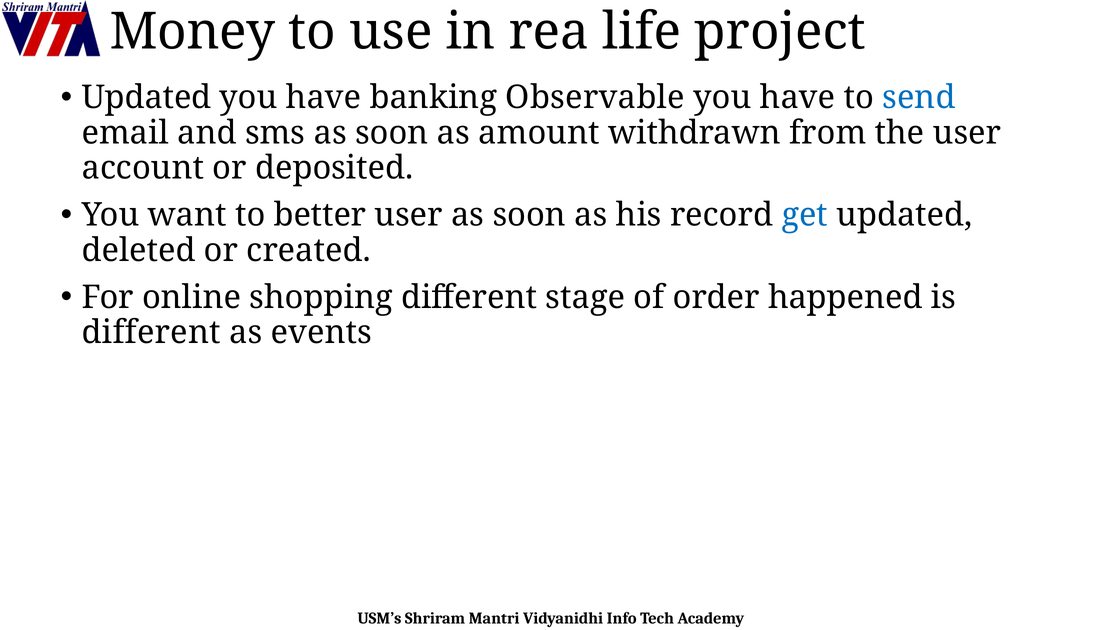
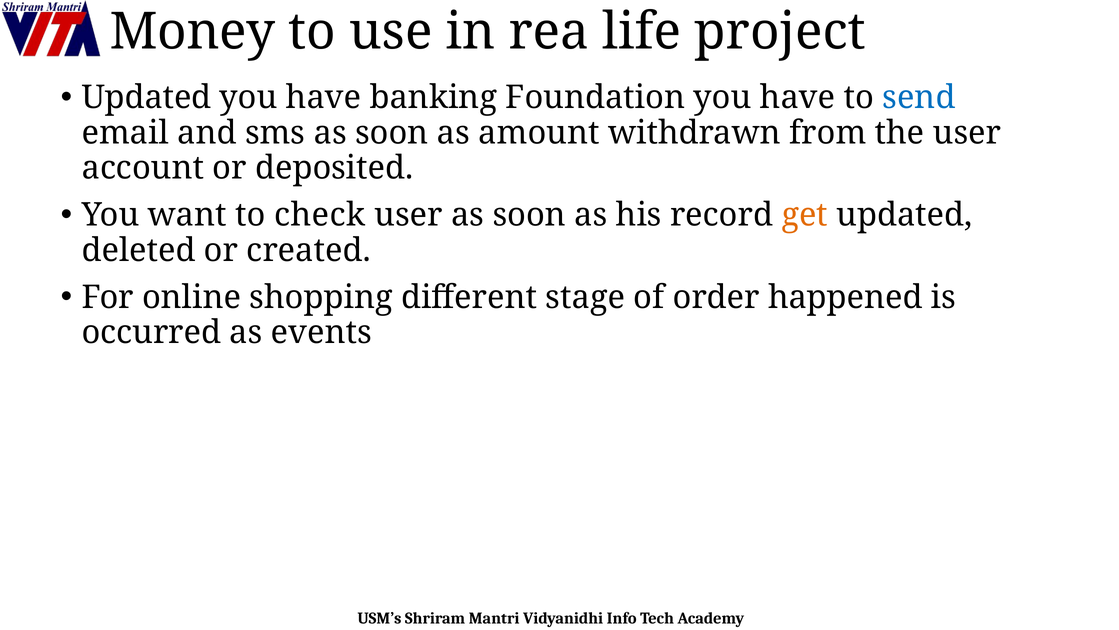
Observable: Observable -> Foundation
better: better -> check
get colour: blue -> orange
different at (151, 332): different -> occurred
